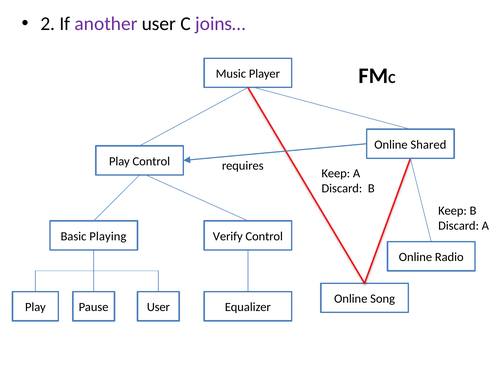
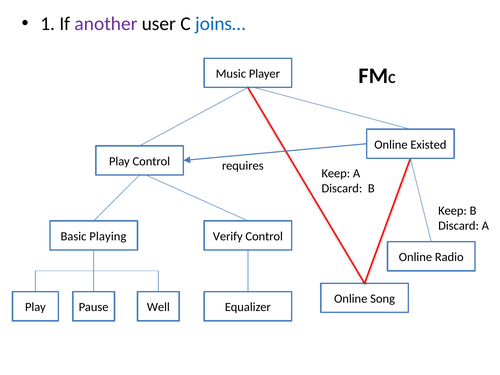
2: 2 -> 1
joins… colour: purple -> blue
Shared: Shared -> Existed
Pause User: User -> Well
